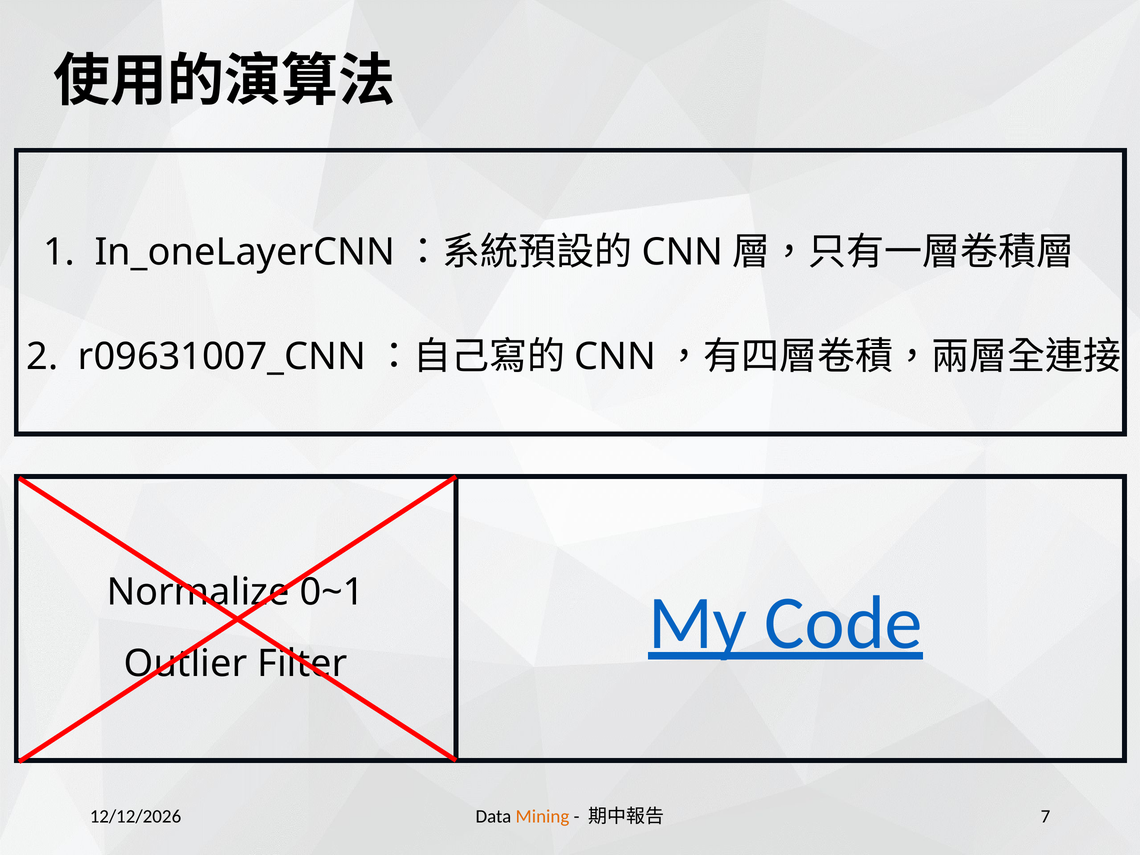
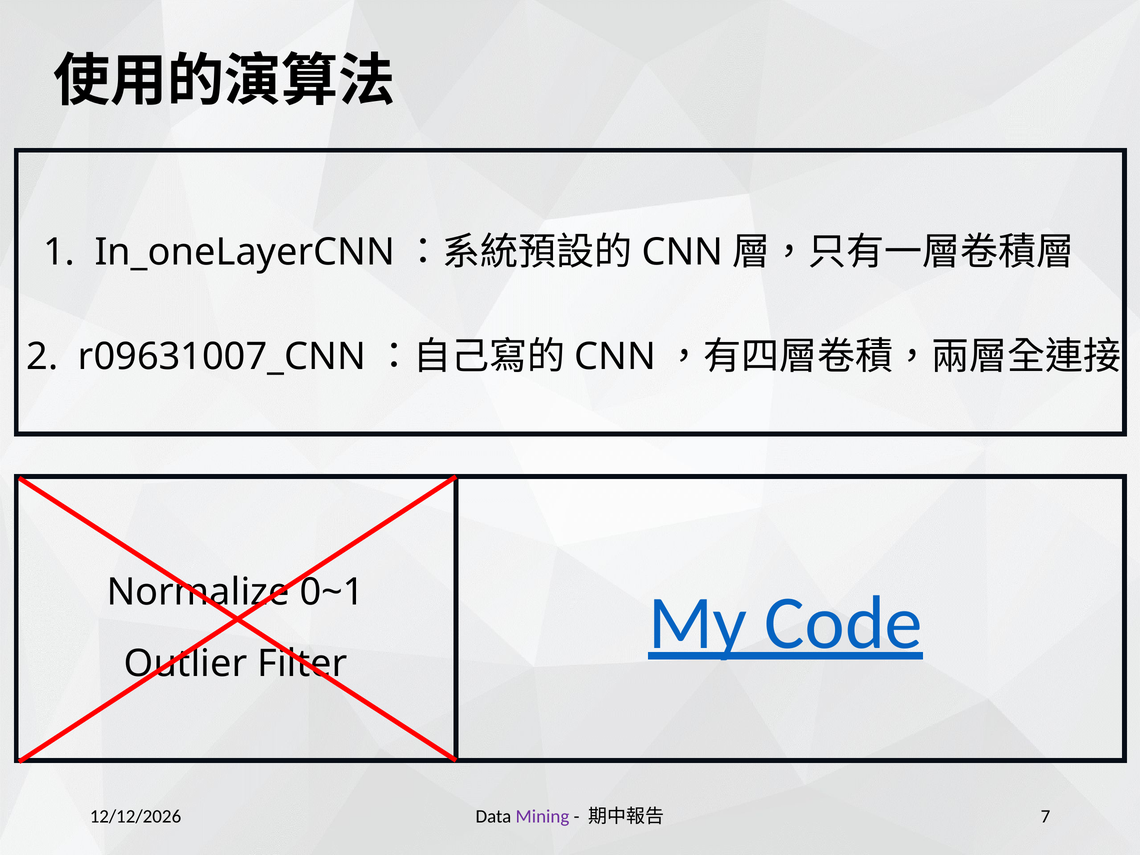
Mining colour: orange -> purple
